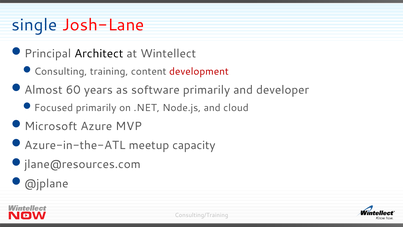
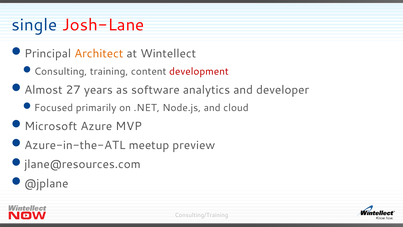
Architect colour: black -> orange
60: 60 -> 27
software primarily: primarily -> analytics
capacity: capacity -> preview
